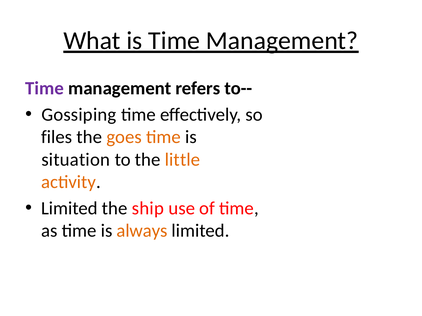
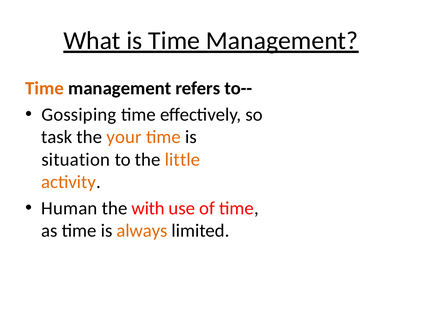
Time at (45, 89) colour: purple -> orange
files: files -> task
goes: goes -> your
Limited at (69, 209): Limited -> Human
ship: ship -> with
